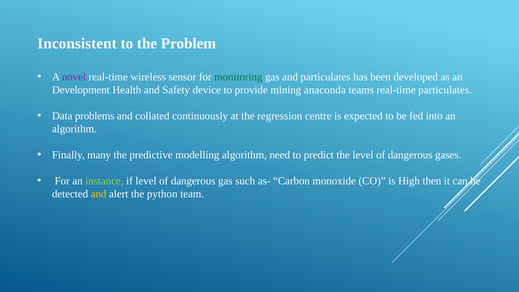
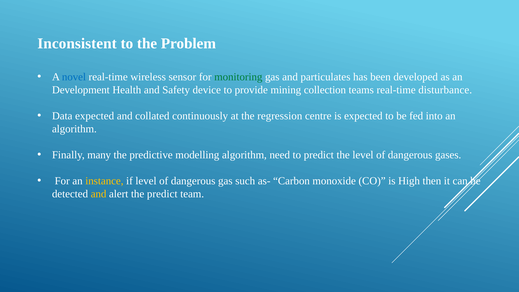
novel colour: purple -> blue
anaconda: anaconda -> collection
real-time particulates: particulates -> disturbance
Data problems: problems -> expected
instance colour: light green -> yellow
the python: python -> predict
